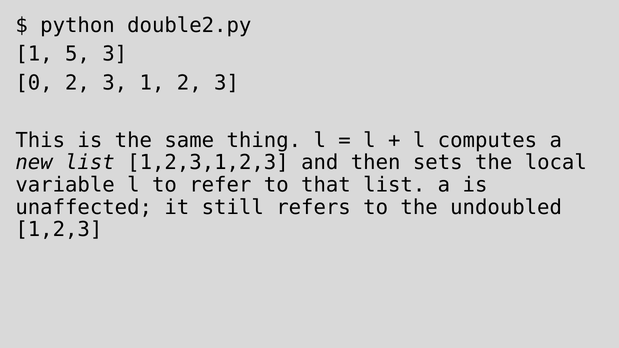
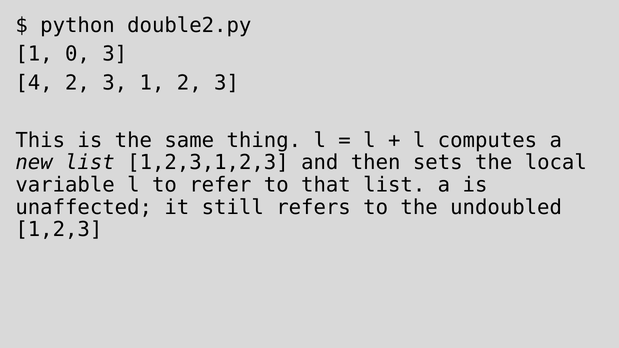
5: 5 -> 0
0: 0 -> 4
